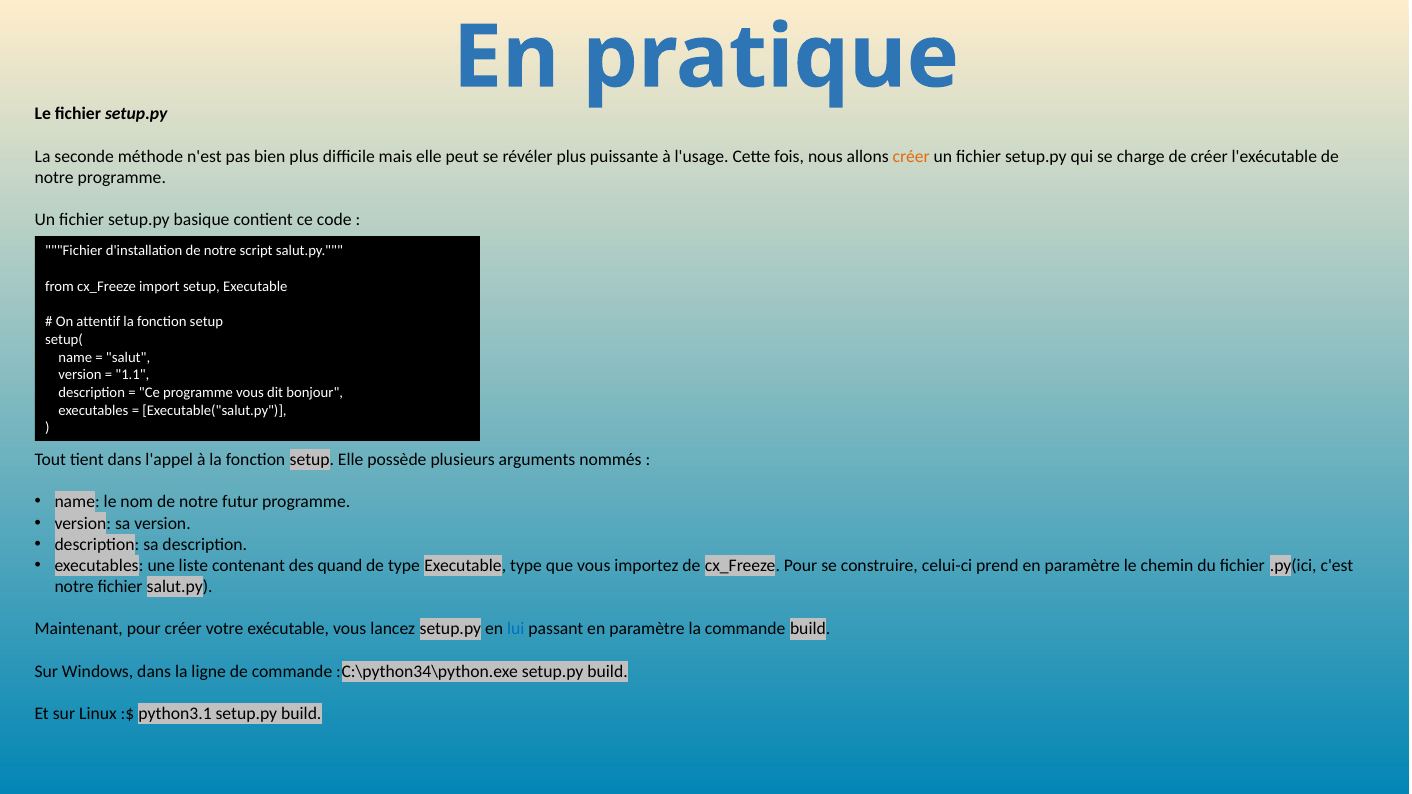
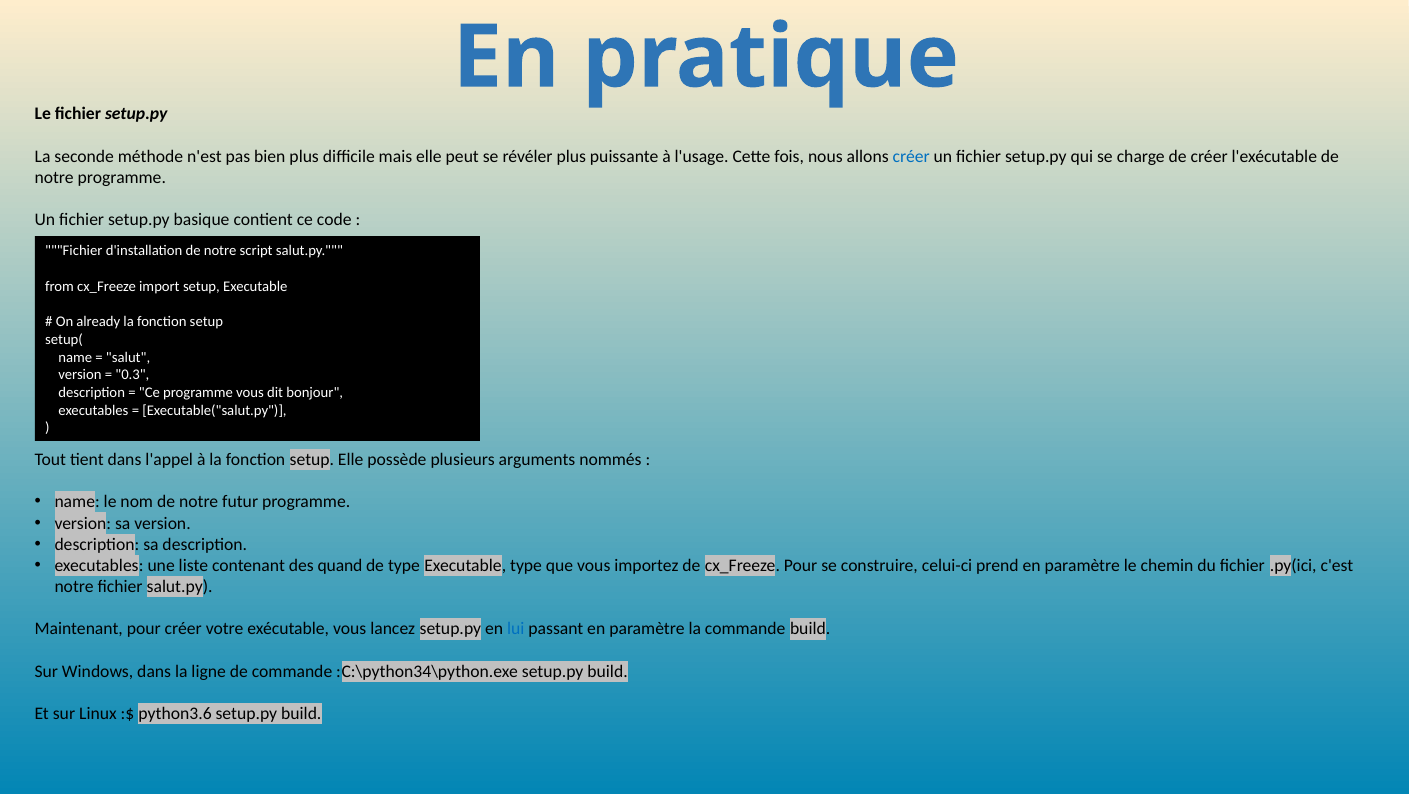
créer at (911, 157) colour: orange -> blue
attentif: attentif -> already
1.1: 1.1 -> 0.3
python3.1: python3.1 -> python3.6
